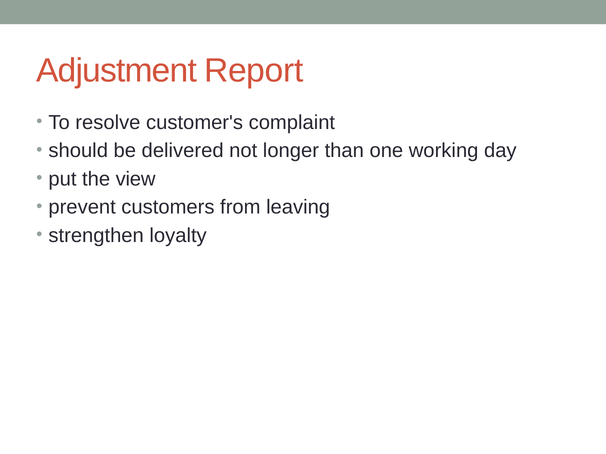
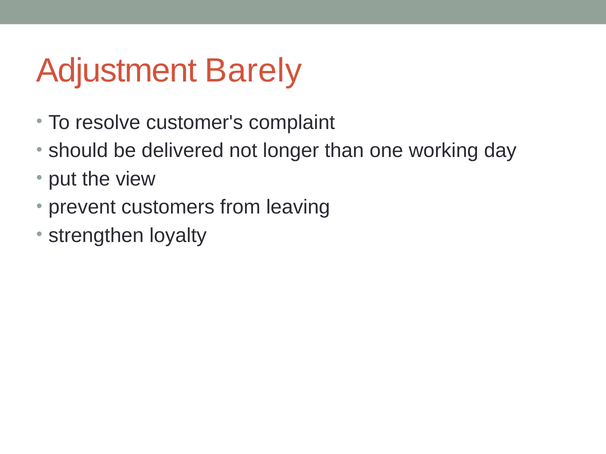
Report: Report -> Barely
